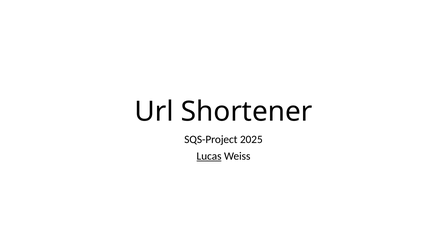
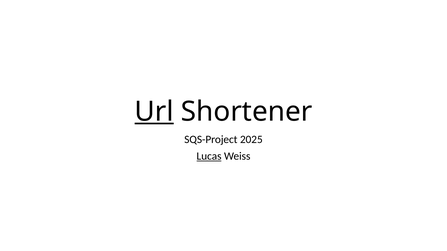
Url underline: none -> present
